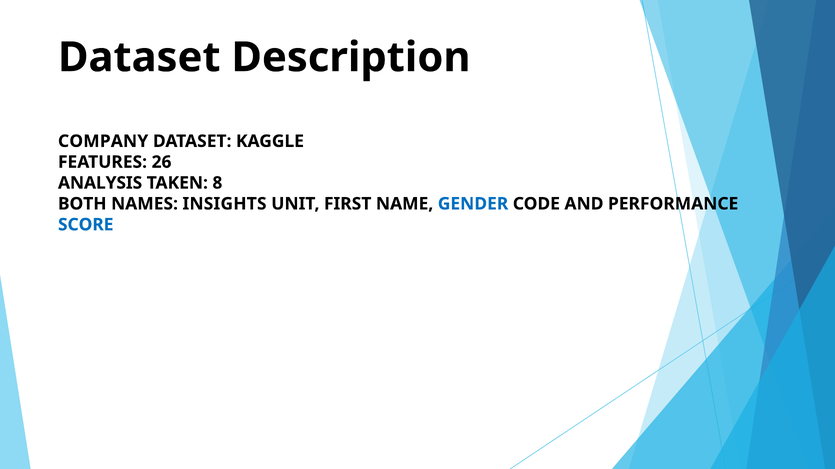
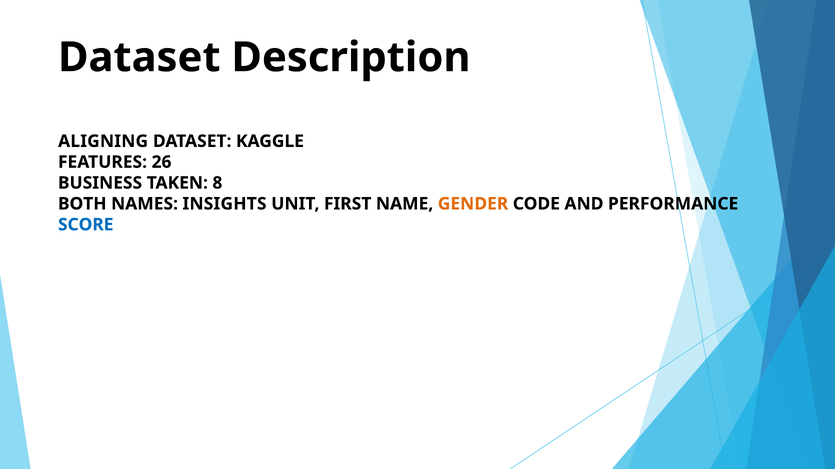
COMPANY: COMPANY -> ALIGNING
ANALYSIS: ANALYSIS -> BUSINESS
GENDER colour: blue -> orange
